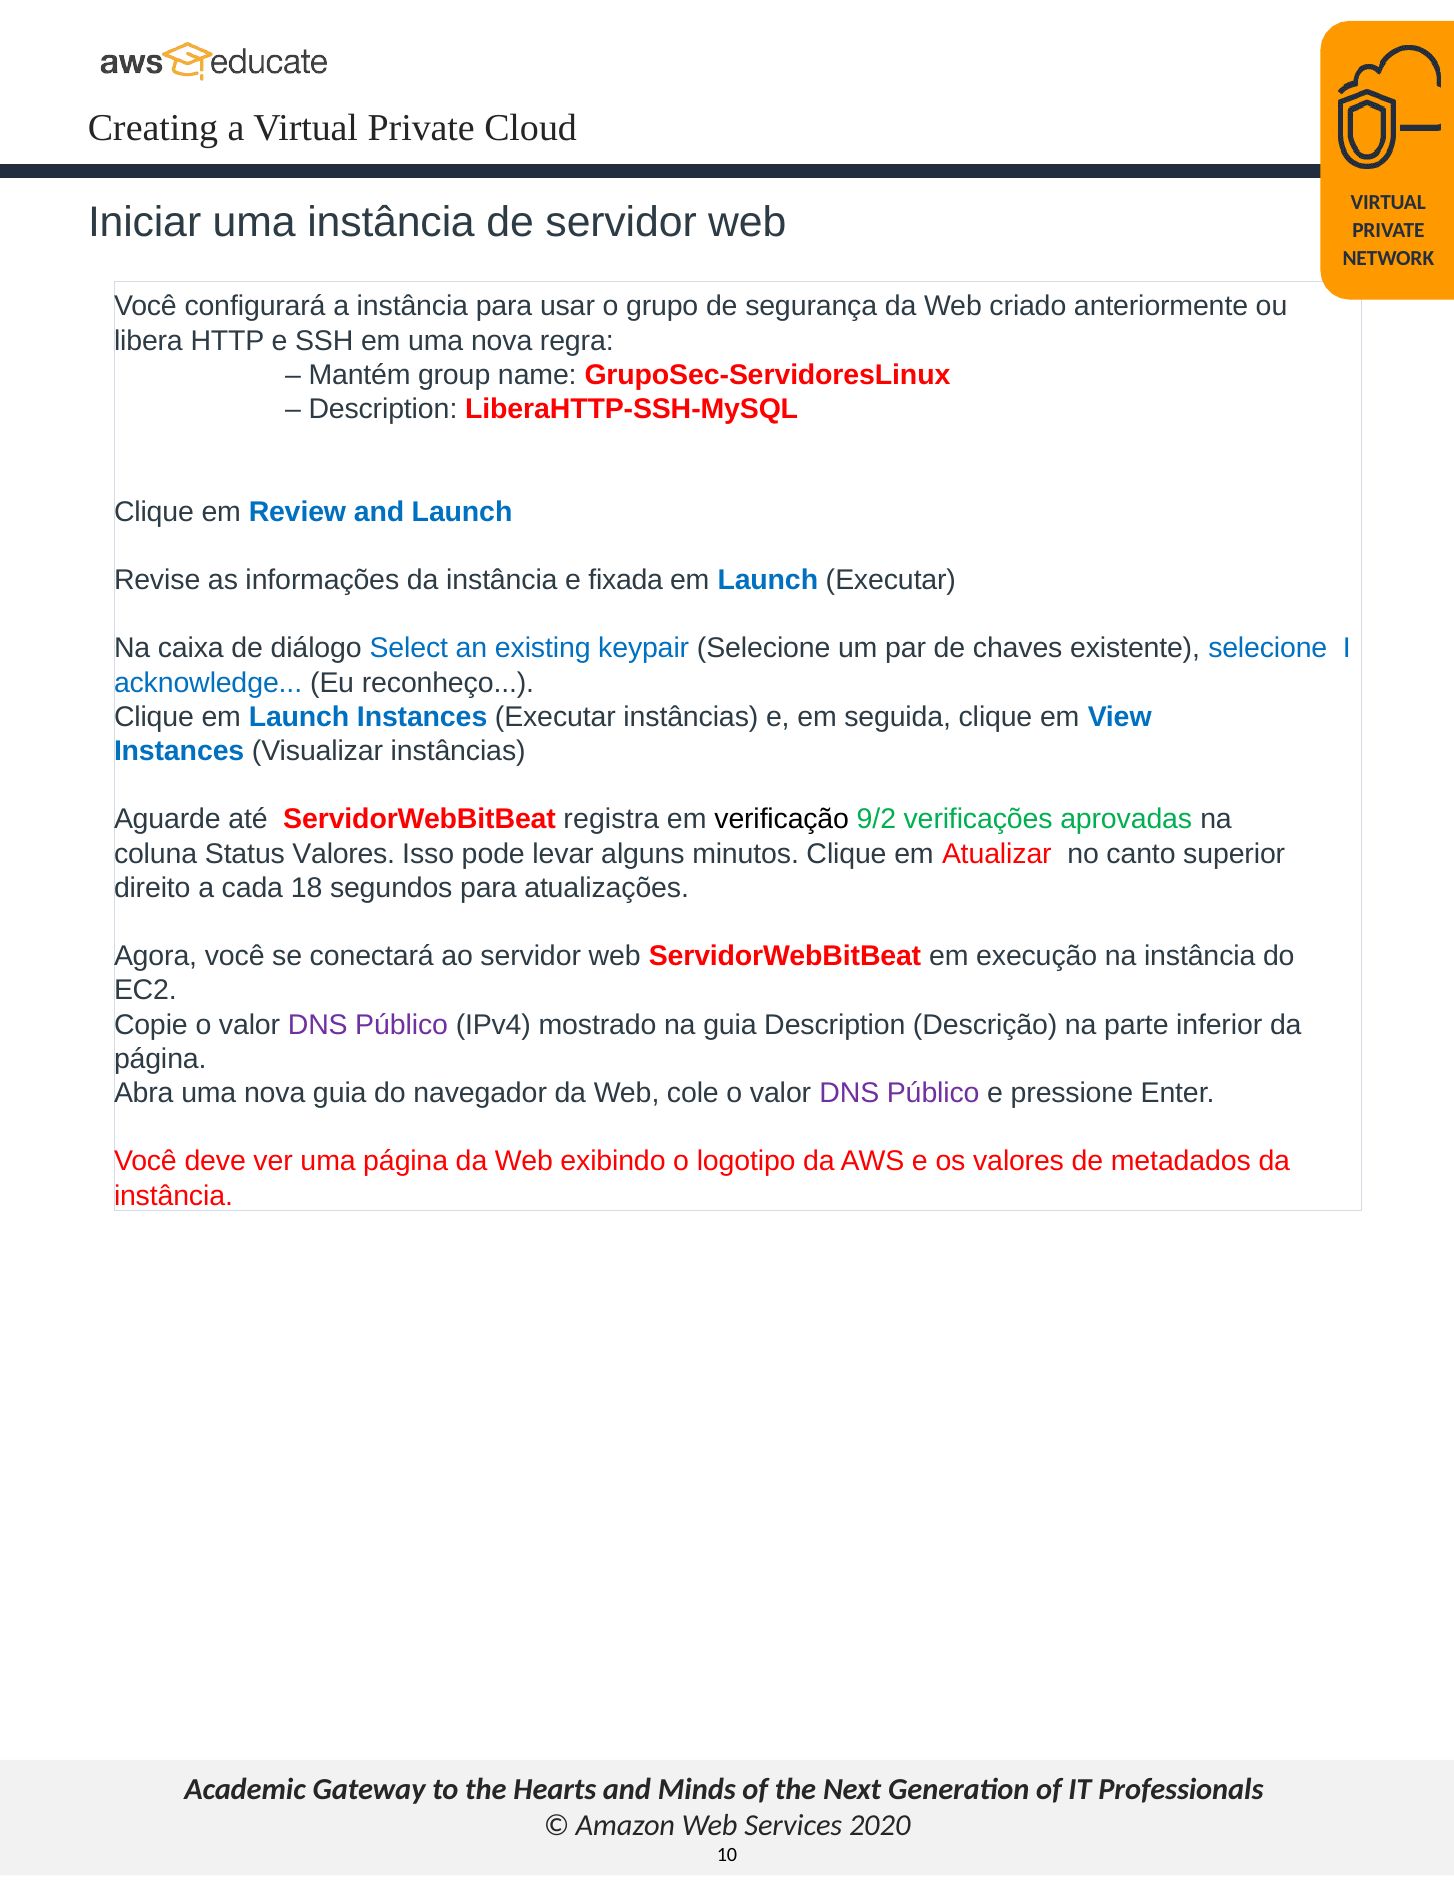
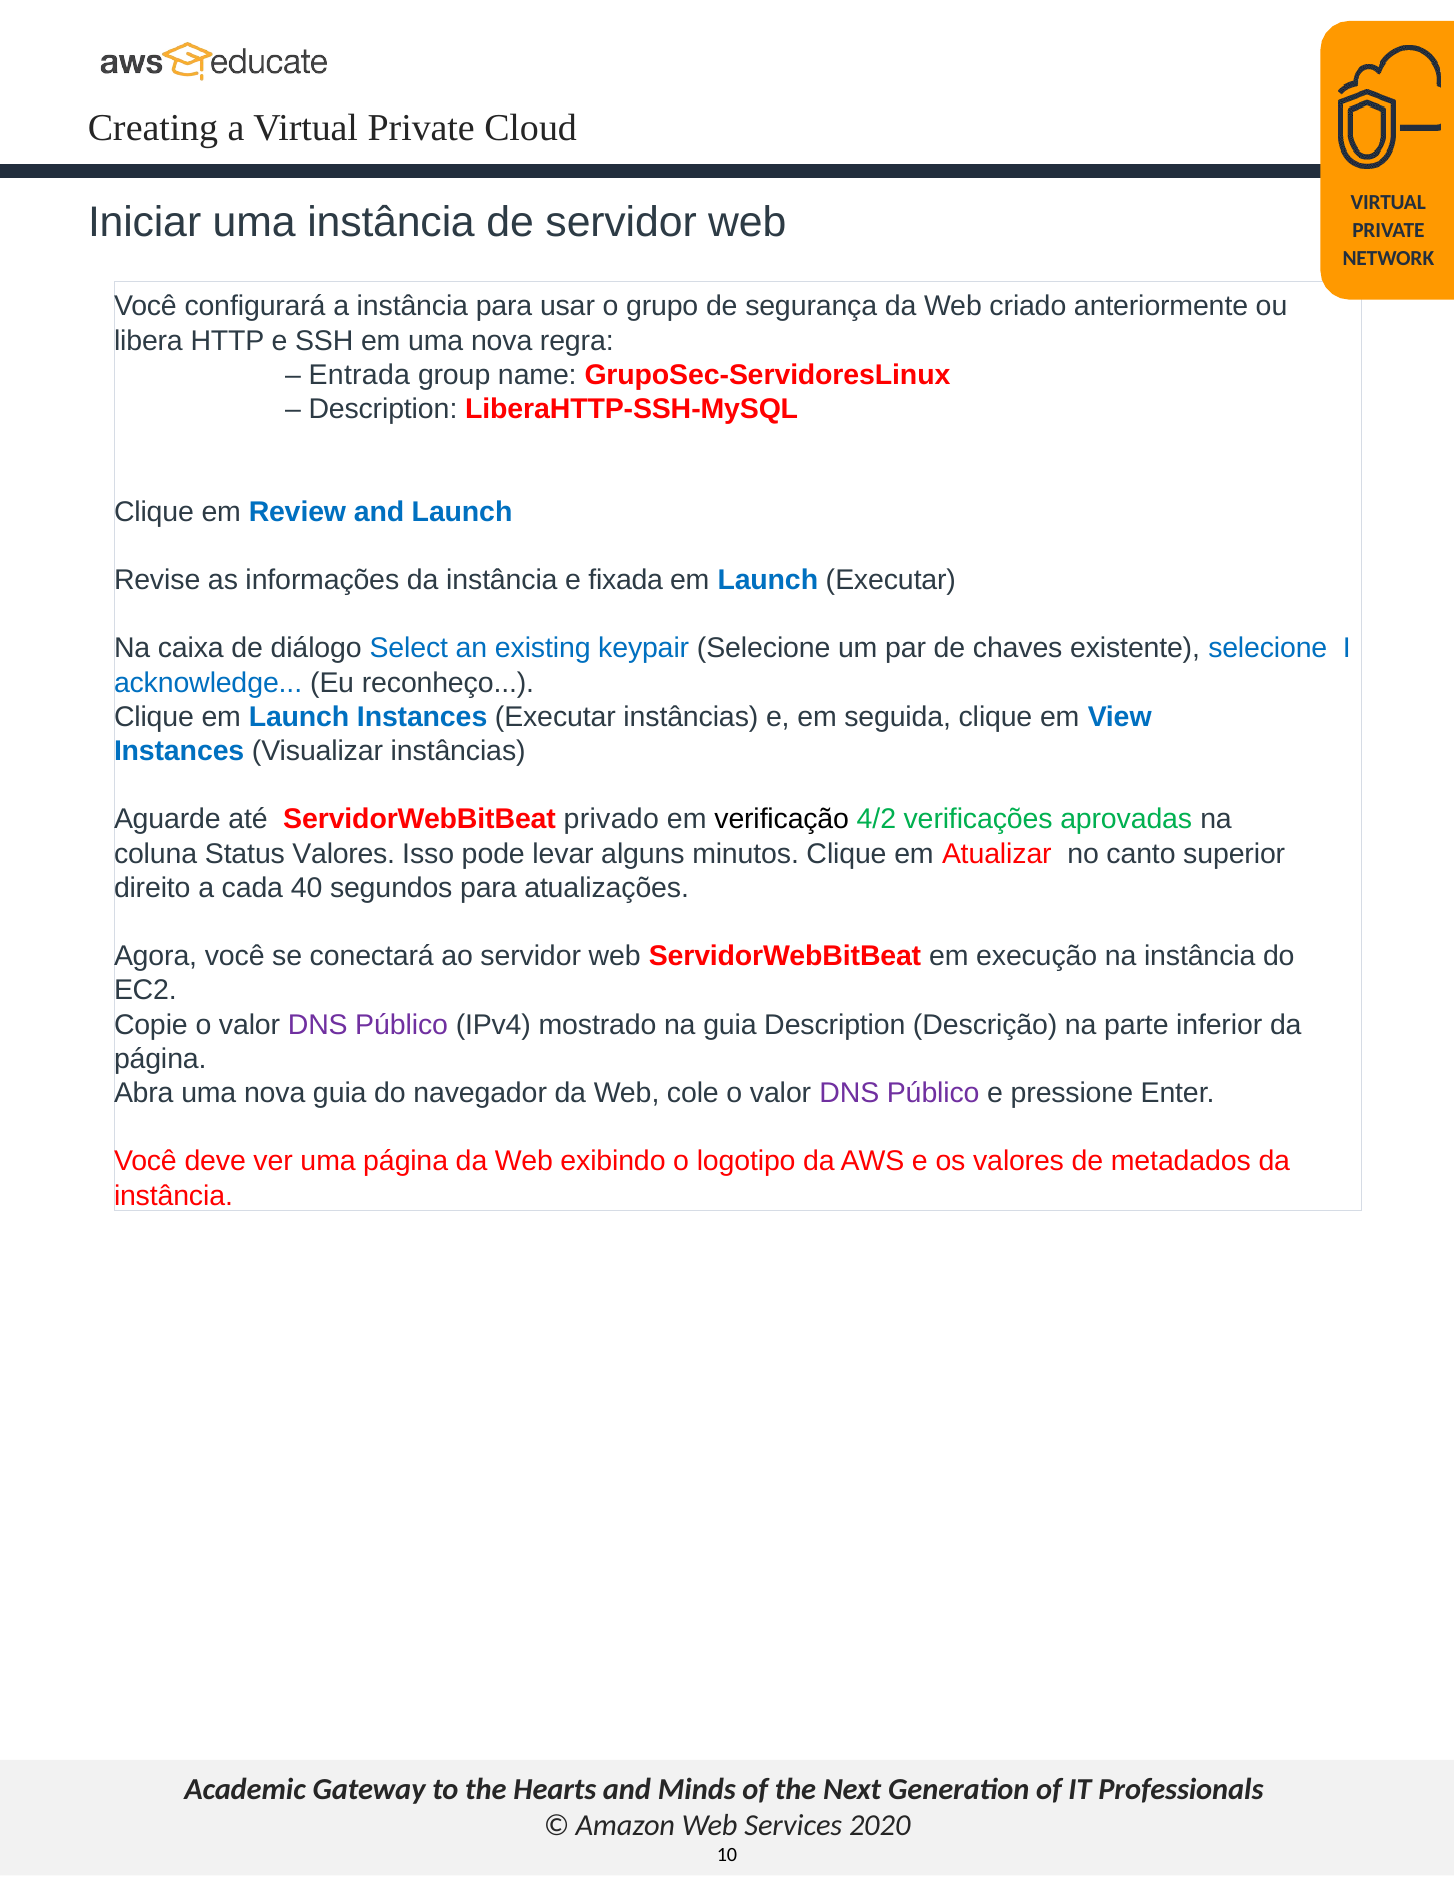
Mantém: Mantém -> Entrada
registra: registra -> privado
9/2: 9/2 -> 4/2
18: 18 -> 40
